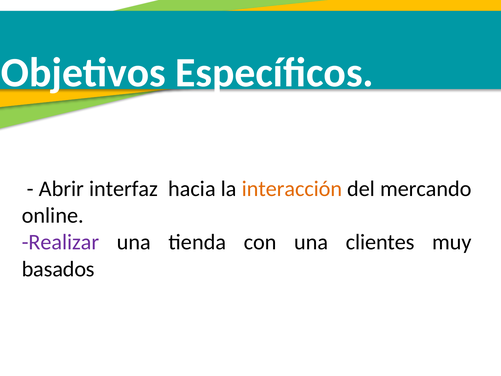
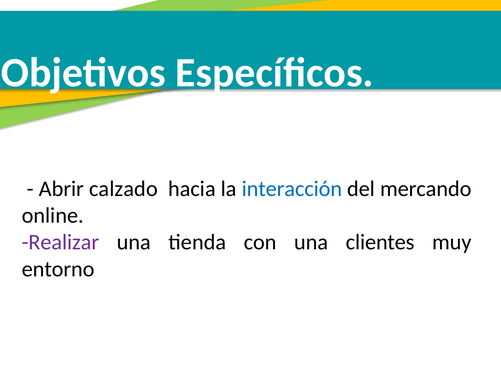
interfaz: interfaz -> calzado
interacción colour: orange -> blue
basados: basados -> entorno
